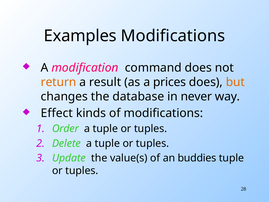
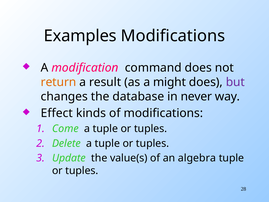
prices: prices -> might
but colour: orange -> purple
Order: Order -> Come
buddies: buddies -> algebra
